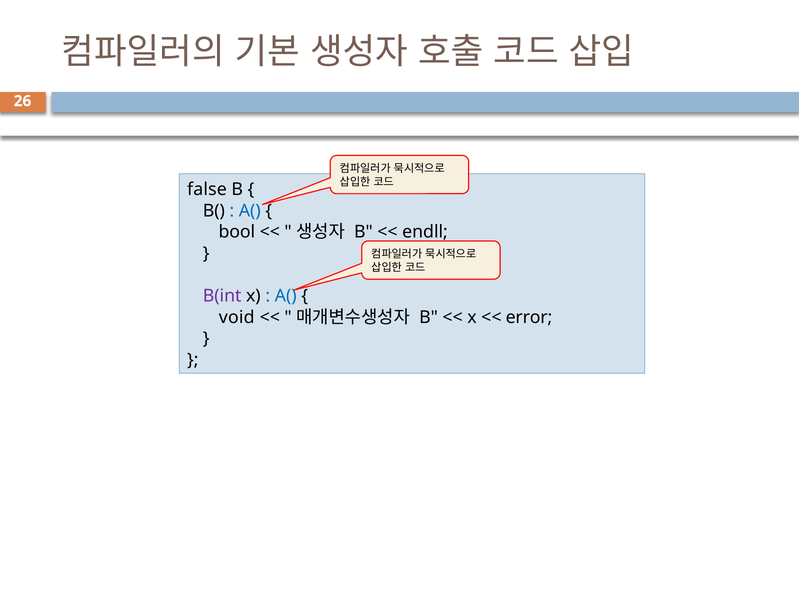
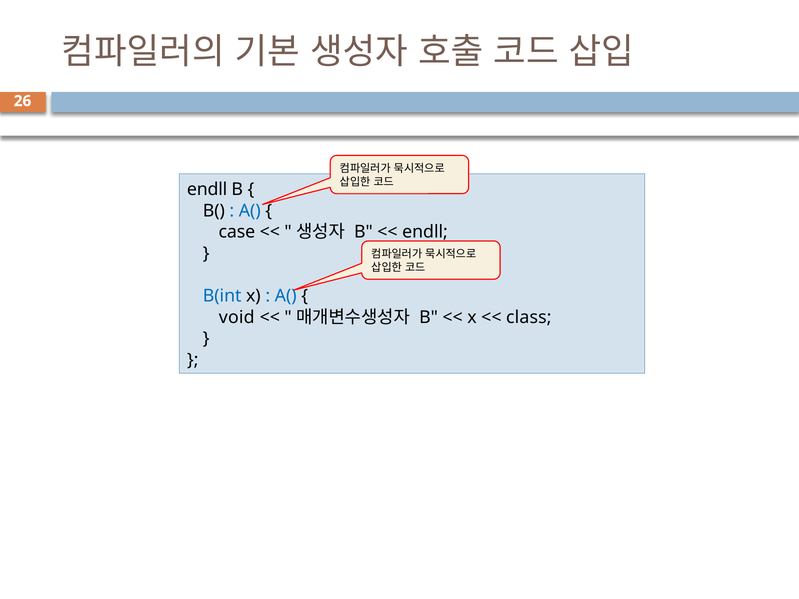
false at (207, 190): false -> endll
bool: bool -> case
B(int colour: purple -> blue
error: error -> class
